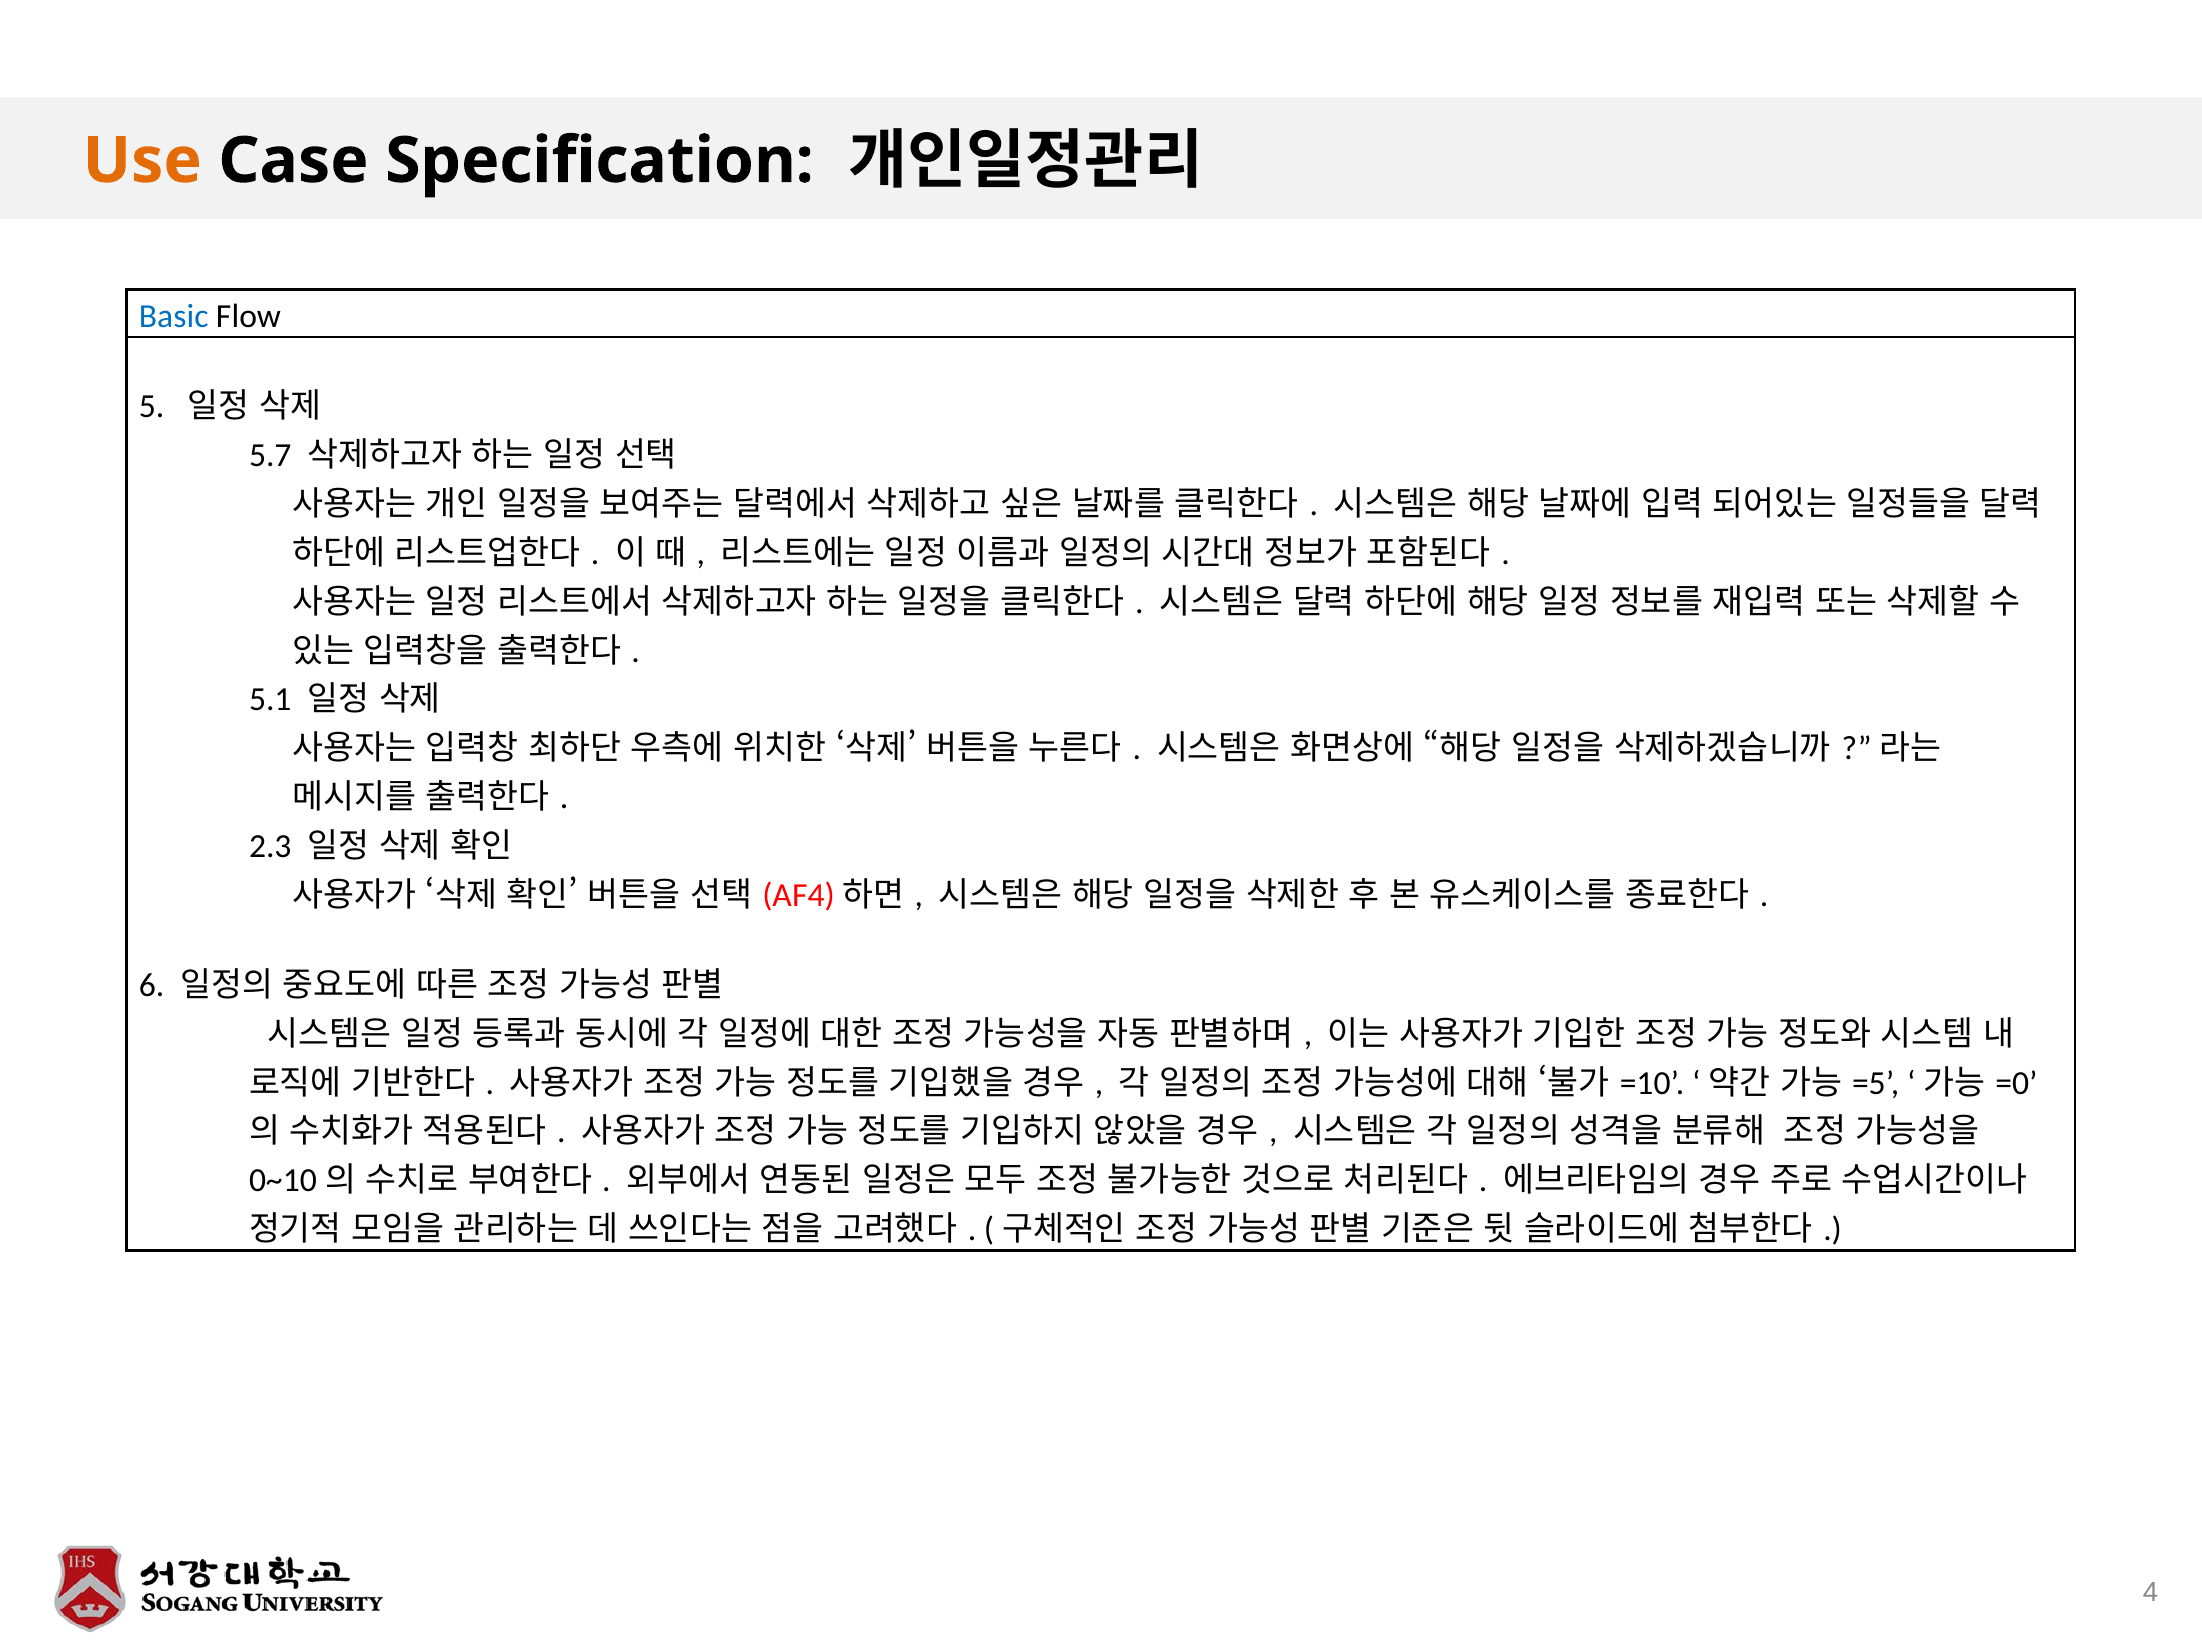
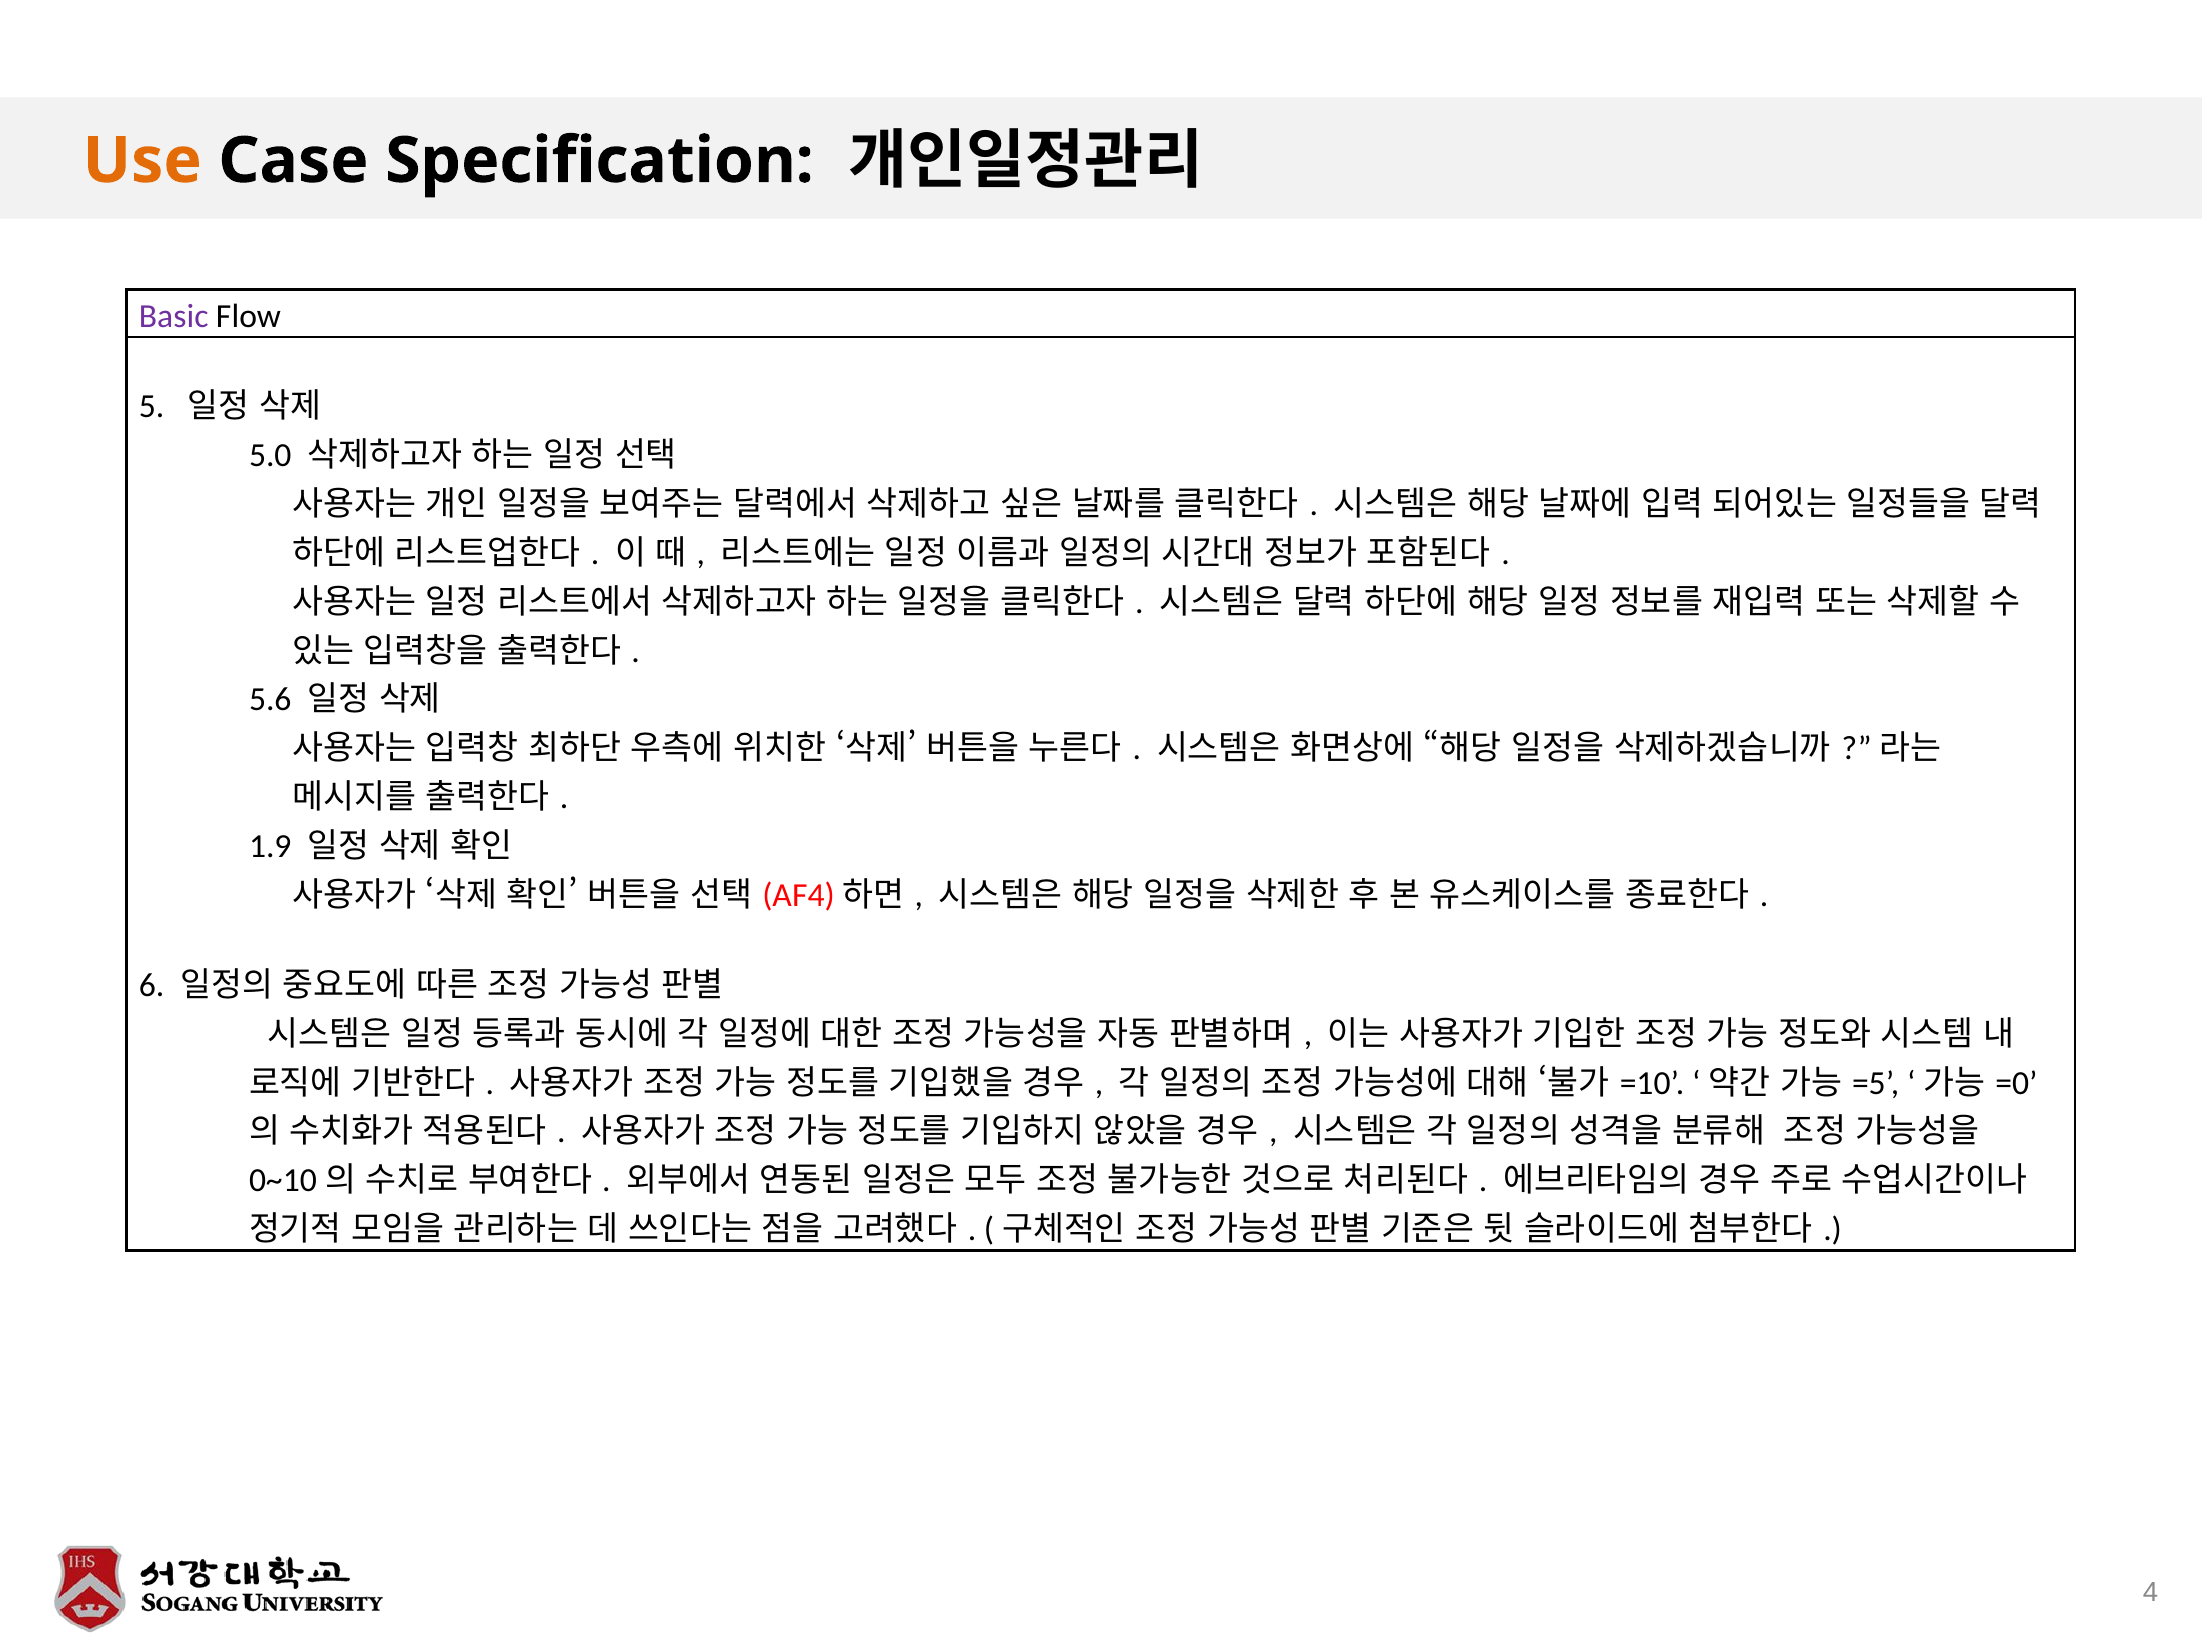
Basic colour: blue -> purple
5.7: 5.7 -> 5.0
5.1: 5.1 -> 5.6
2.3: 2.3 -> 1.9
